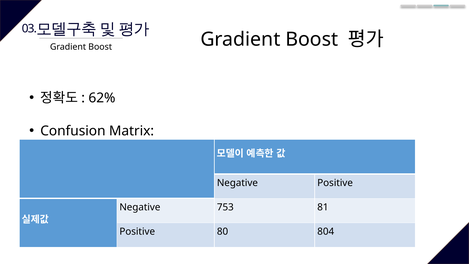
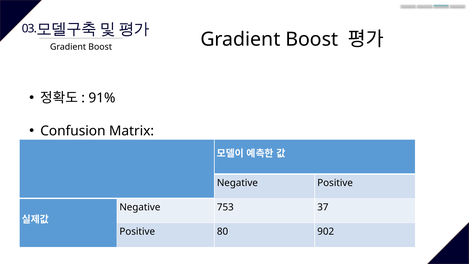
62%: 62% -> 91%
81: 81 -> 37
804: 804 -> 902
